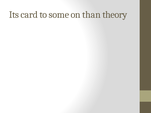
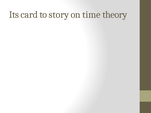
some: some -> story
than: than -> time
